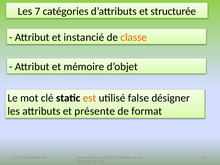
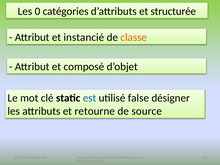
7: 7 -> 0
mémoire: mémoire -> composé
est colour: orange -> blue
présente: présente -> retourne
format: format -> source
